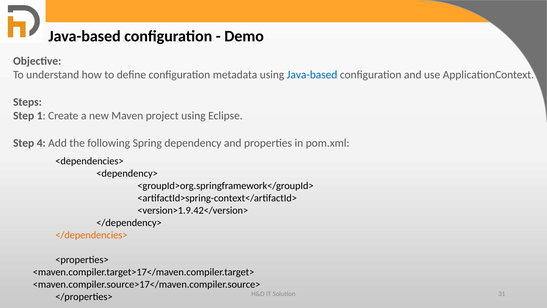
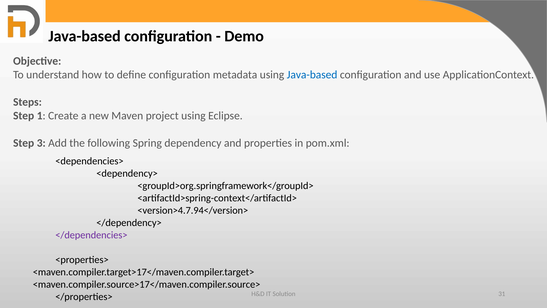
4: 4 -> 3
<version>1.9.42</version>: <version>1.9.42</version> -> <version>4.7.94</version>
</dependencies> colour: orange -> purple
